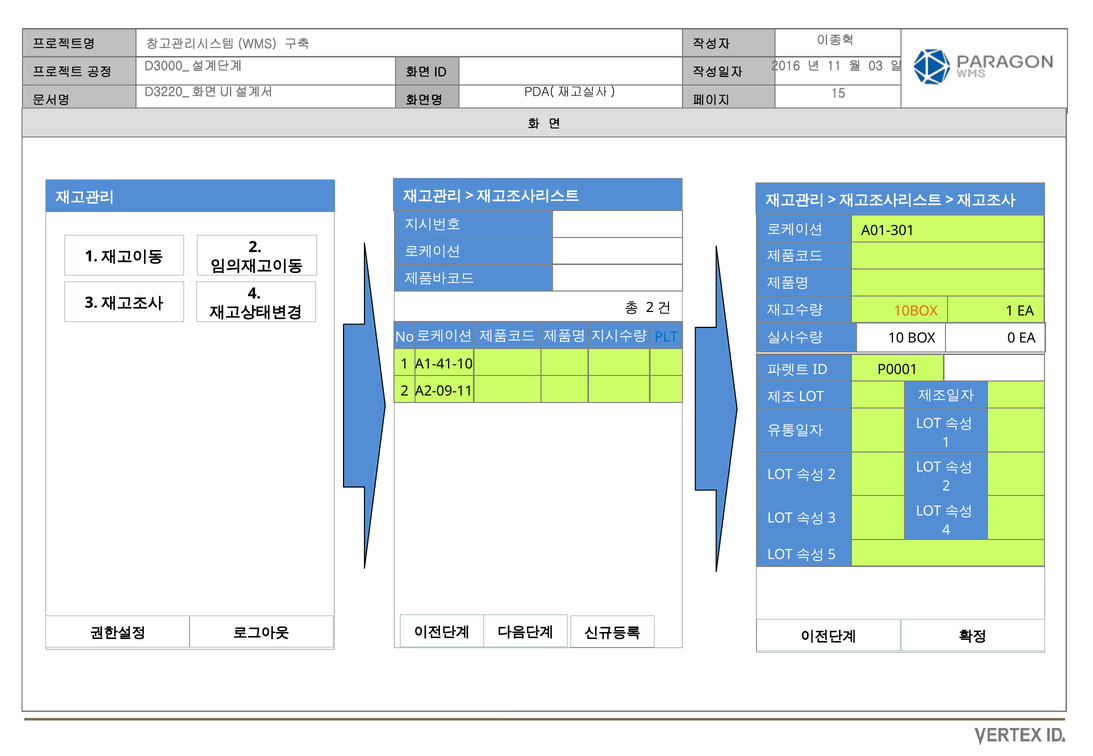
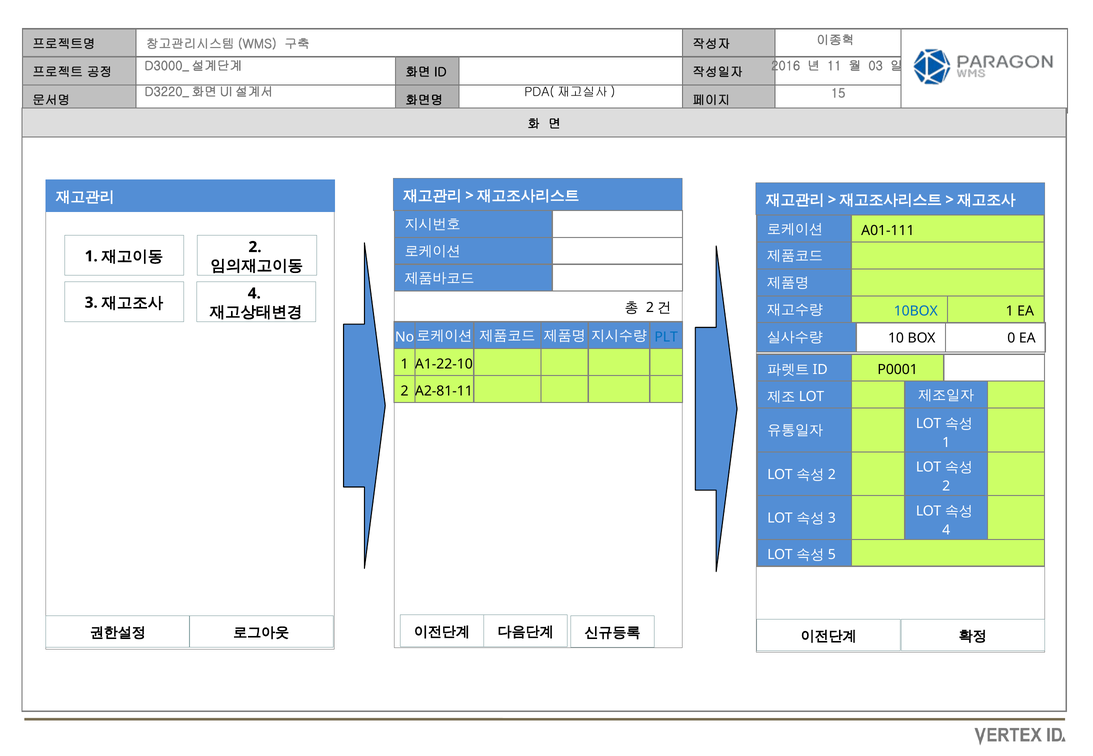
A01-301: A01-301 -> A01-111
10BOX colour: orange -> blue
A1-41-10: A1-41-10 -> A1-22-10
A2-09-11: A2-09-11 -> A2-81-11
